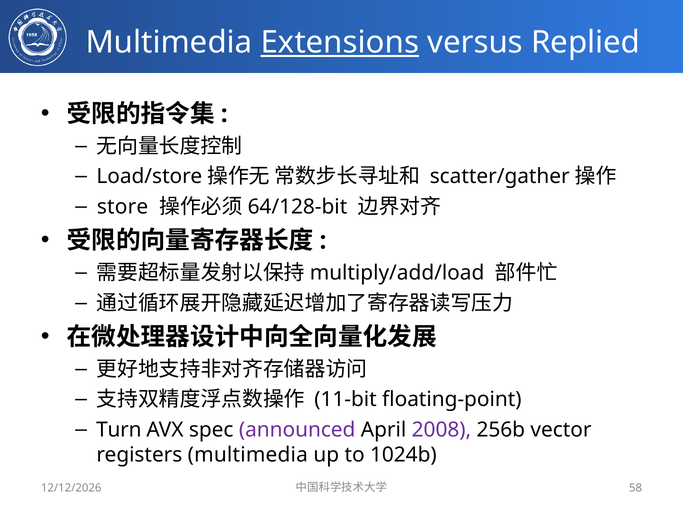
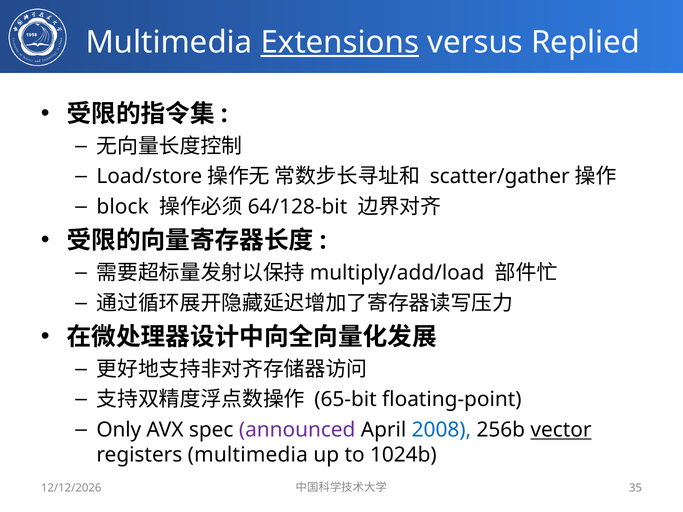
store: store -> block
11-bit: 11-bit -> 65-bit
Turn: Turn -> Only
2008 colour: purple -> blue
vector underline: none -> present
58: 58 -> 35
